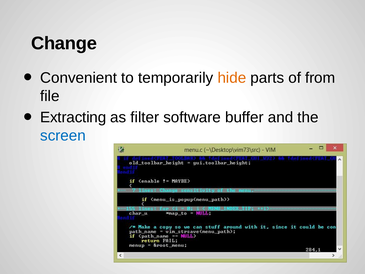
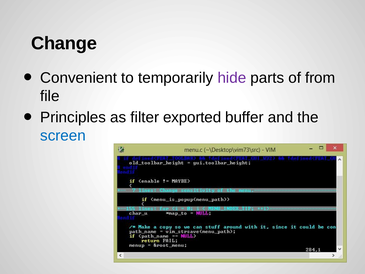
hide colour: orange -> purple
Extracting: Extracting -> Principles
software: software -> exported
